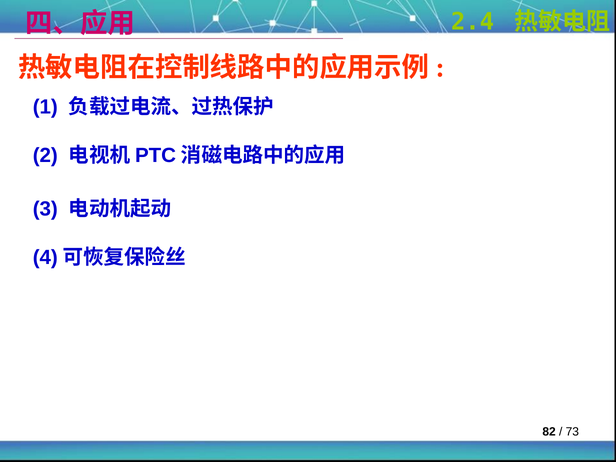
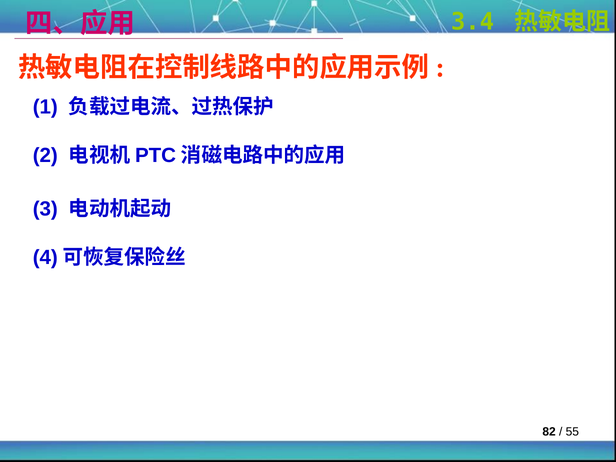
2.4: 2.4 -> 3.4
73: 73 -> 55
